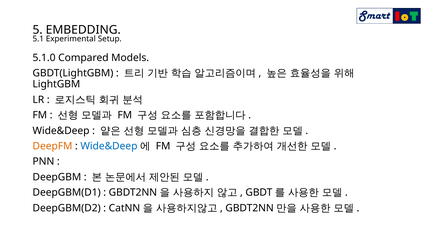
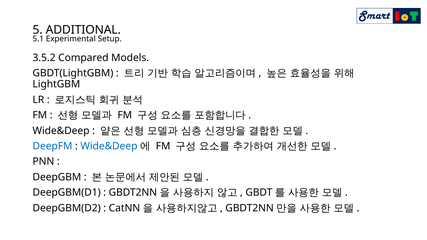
EMBEDDING: EMBEDDING -> ADDITIONAL
5.1.0: 5.1.0 -> 3.5.2
DeepFM colour: orange -> blue
